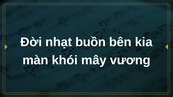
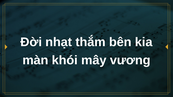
buồn: buồn -> thắm
